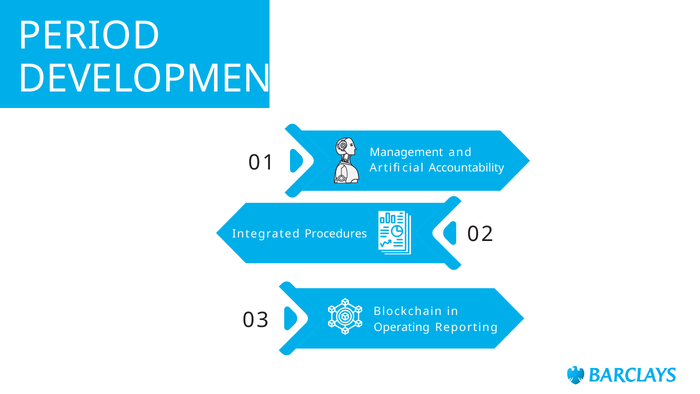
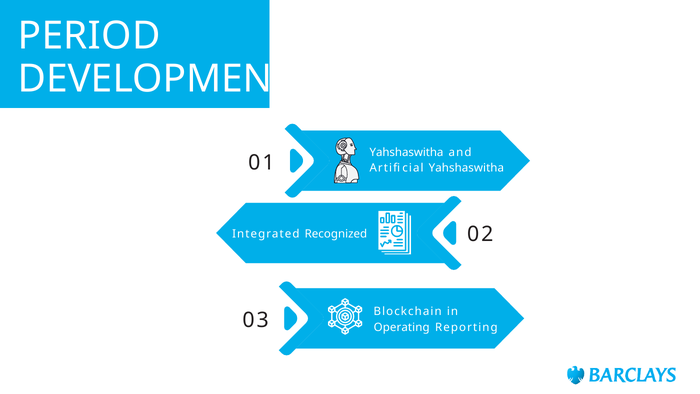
Management at (406, 152): Management -> Yahshaswitha
Artificial Accountability: Accountability -> Yahshaswitha
Procedures: Procedures -> Recognized
